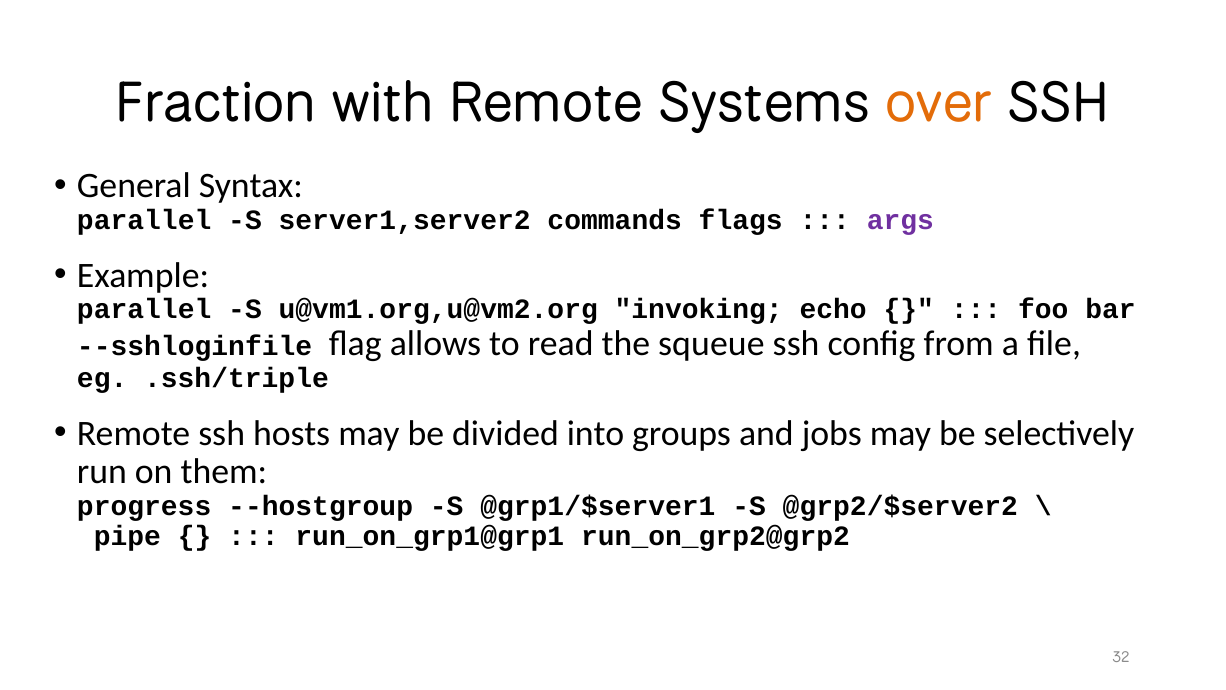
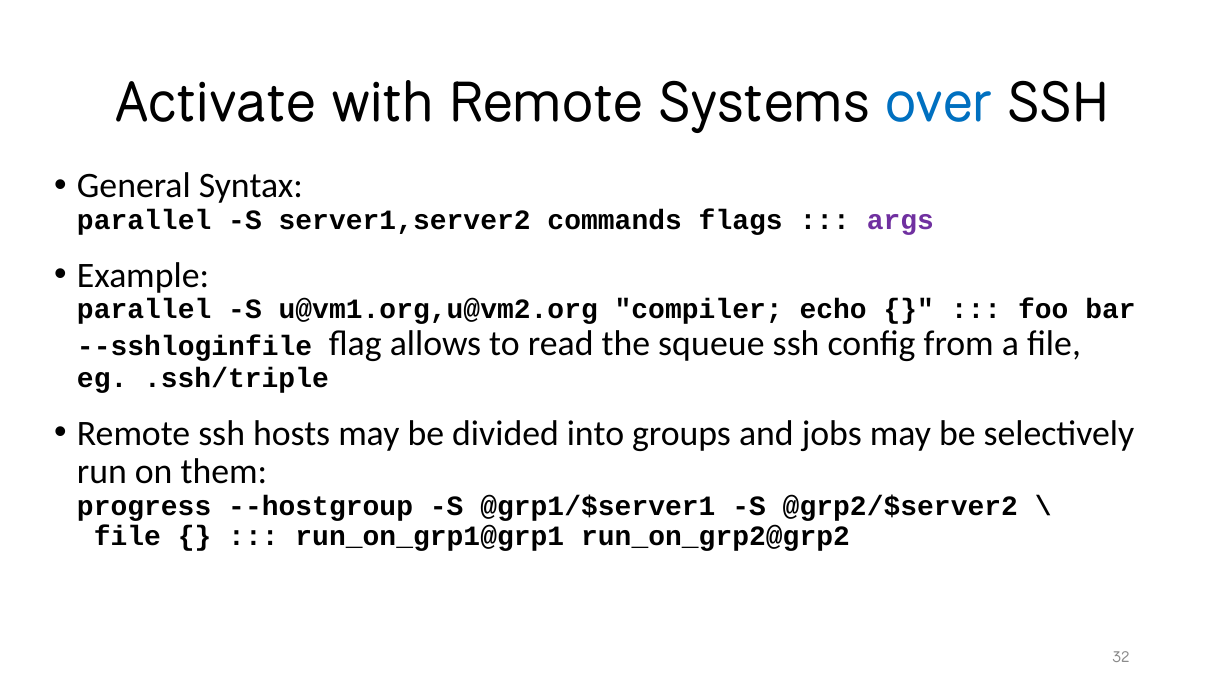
Fraction: Fraction -> Activate
over colour: orange -> blue
invoking: invoking -> compiler
pipe at (127, 536): pipe -> file
